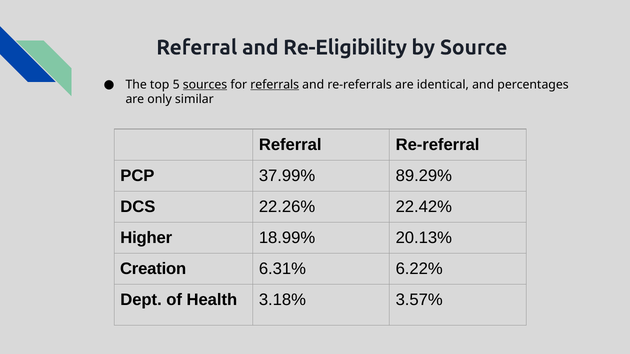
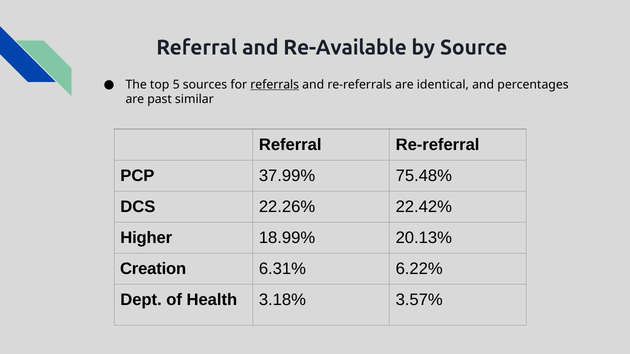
Re-Eligibility: Re-Eligibility -> Re-Available
sources underline: present -> none
only: only -> past
89.29%: 89.29% -> 75.48%
